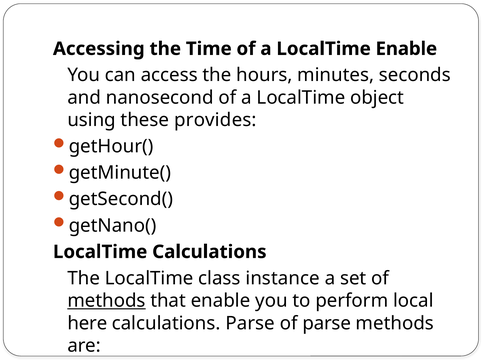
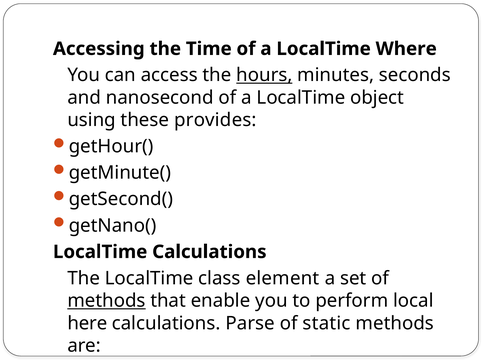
LocalTime Enable: Enable -> Where
hours underline: none -> present
instance: instance -> element
of parse: parse -> static
